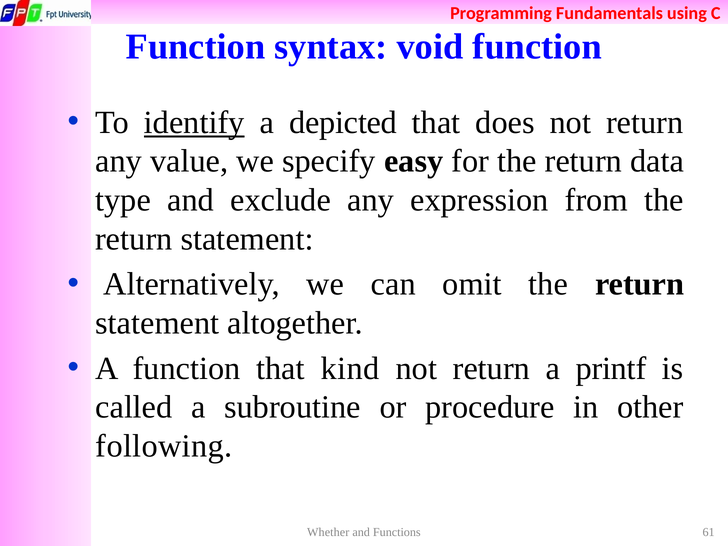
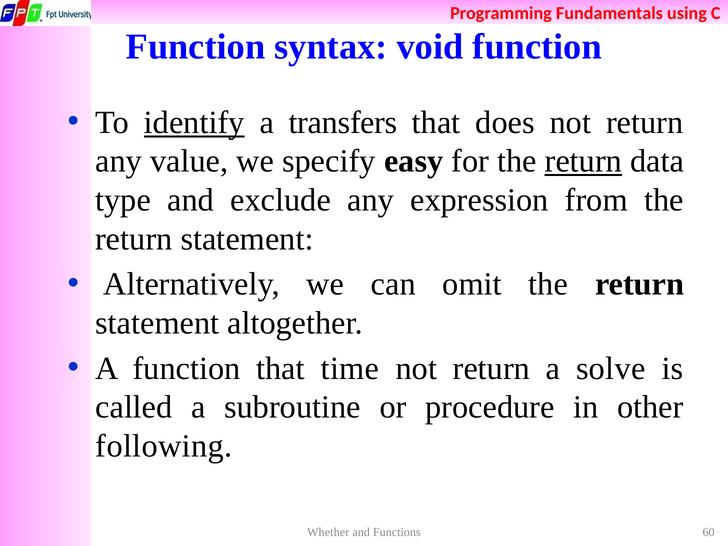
depicted: depicted -> transfers
return at (583, 161) underline: none -> present
kind: kind -> time
printf: printf -> solve
61: 61 -> 60
